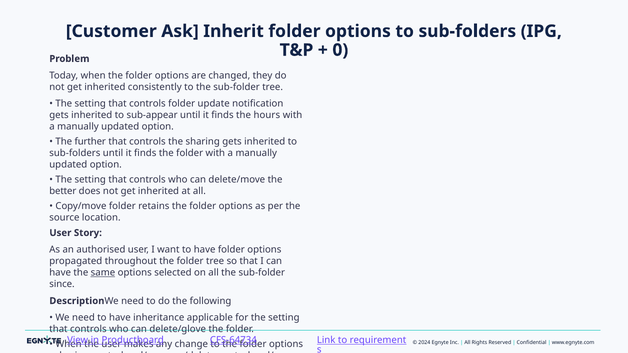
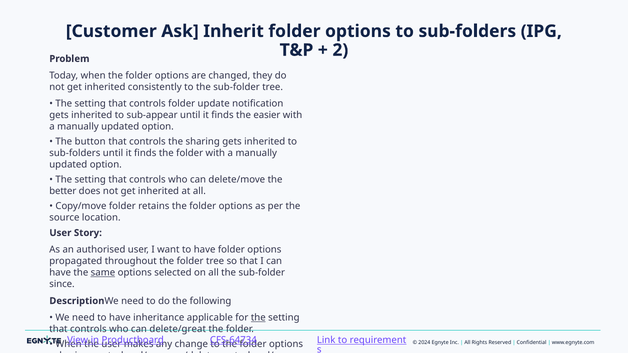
0: 0 -> 2
hours: hours -> easier
further: further -> button
the at (258, 318) underline: none -> present
delete/glove: delete/glove -> delete/great
